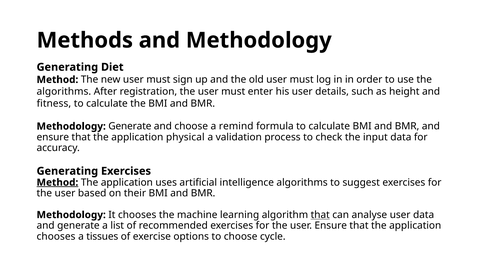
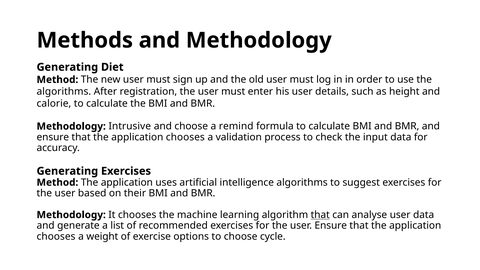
fitness: fitness -> calorie
Methodology Generate: Generate -> Intrusive
physical at (185, 137): physical -> chooses
Method at (57, 182) underline: present -> none
tissues: tissues -> weight
